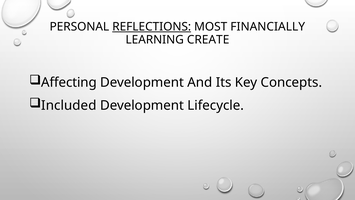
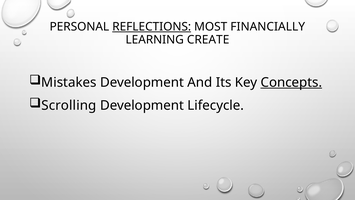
Affecting: Affecting -> Mistakes
Concepts underline: none -> present
Included: Included -> Scrolling
